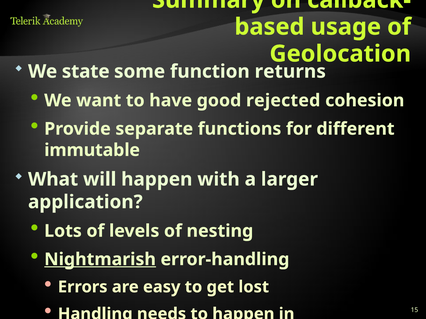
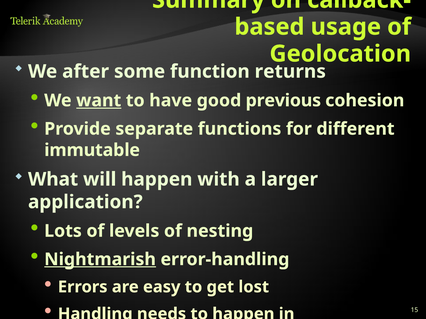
state: state -> after
want underline: none -> present
rejected: rejected -> previous
